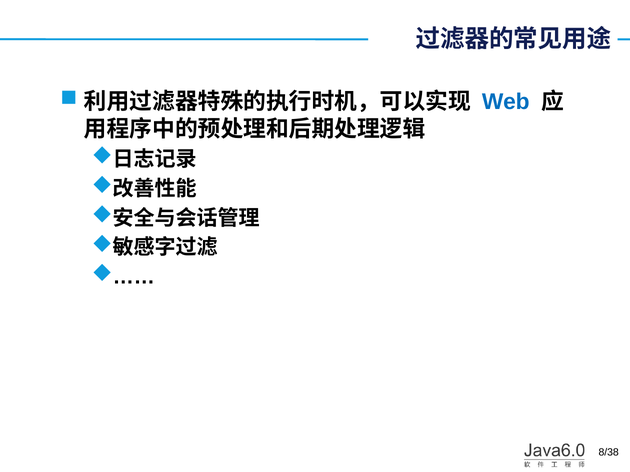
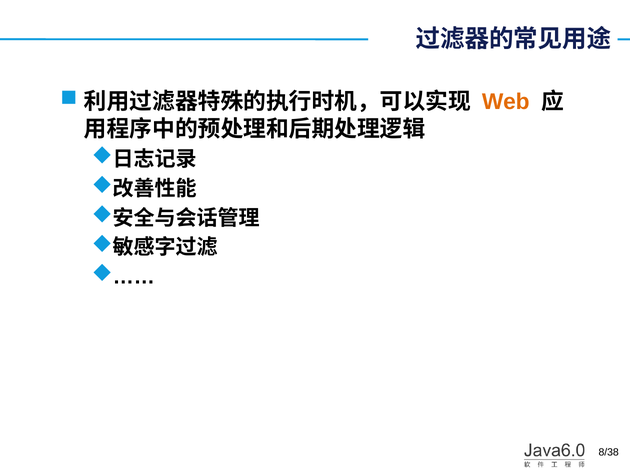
Web colour: blue -> orange
